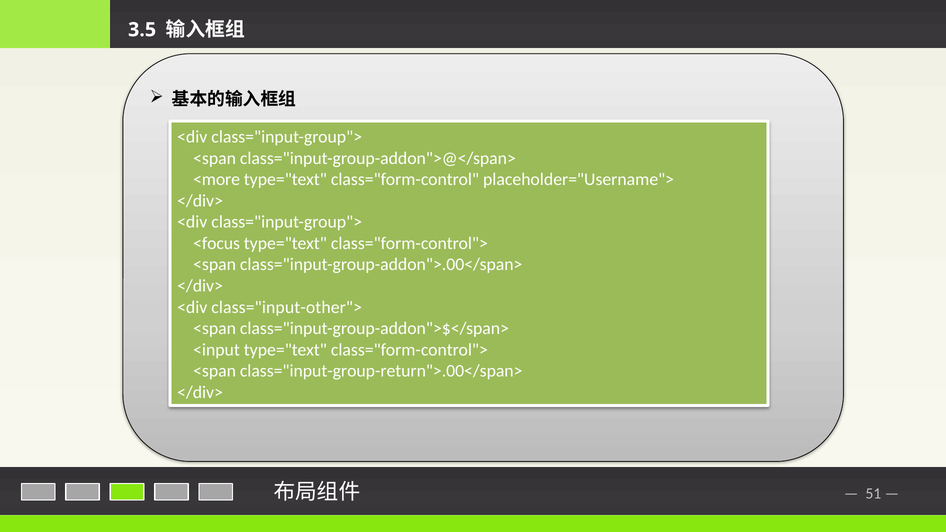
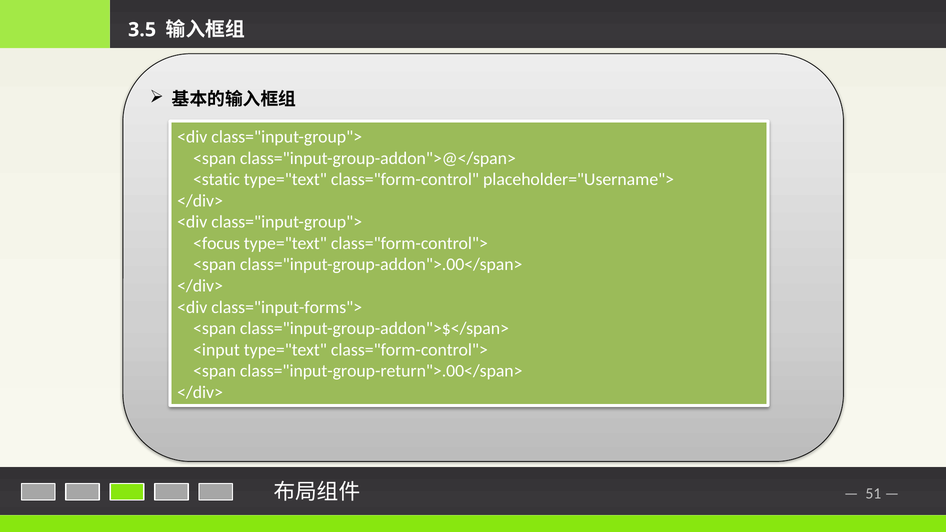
<more: <more -> <static
class="input-other">: class="input-other"> -> class="input-forms">
